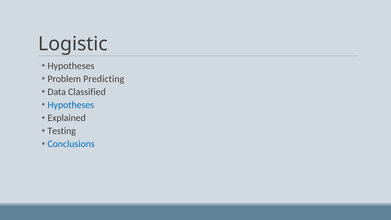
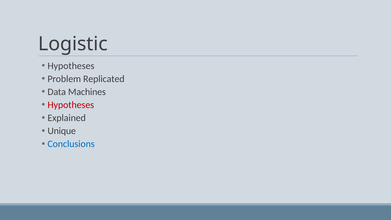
Predicting: Predicting -> Replicated
Classified: Classified -> Machines
Hypotheses at (71, 105) colour: blue -> red
Testing: Testing -> Unique
